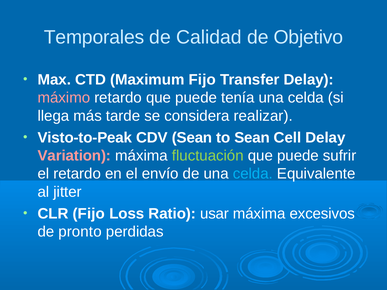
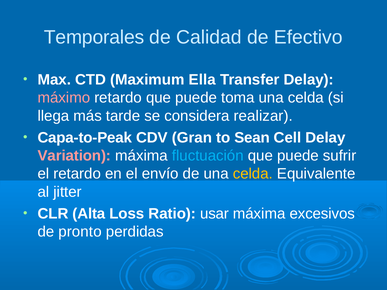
Objetivo: Objetivo -> Efectivo
Maximum Fijo: Fijo -> Ella
tenía: tenía -> toma
Visto-to-Peak: Visto-to-Peak -> Capa-to-Peak
CDV Sean: Sean -> Gran
fluctuación colour: light green -> light blue
celda at (253, 174) colour: light blue -> yellow
CLR Fijo: Fijo -> Alta
